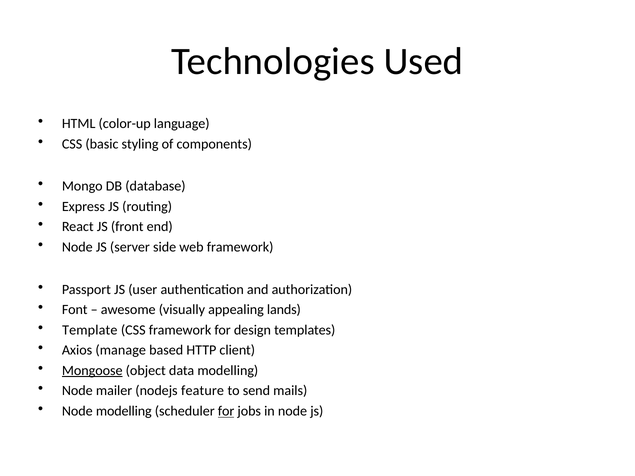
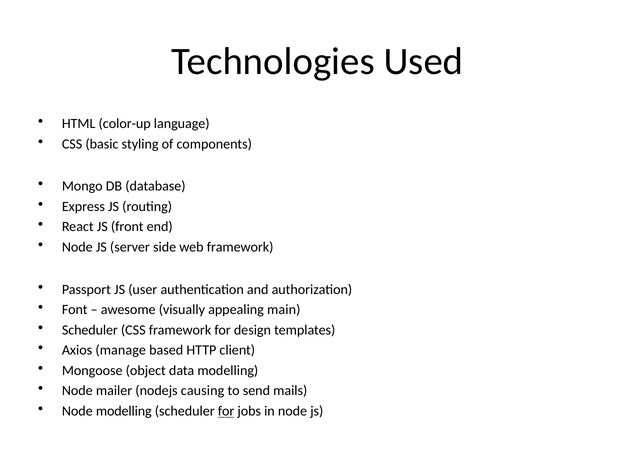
lands: lands -> main
Template at (90, 330): Template -> Scheduler
Mongoose underline: present -> none
feature: feature -> causing
